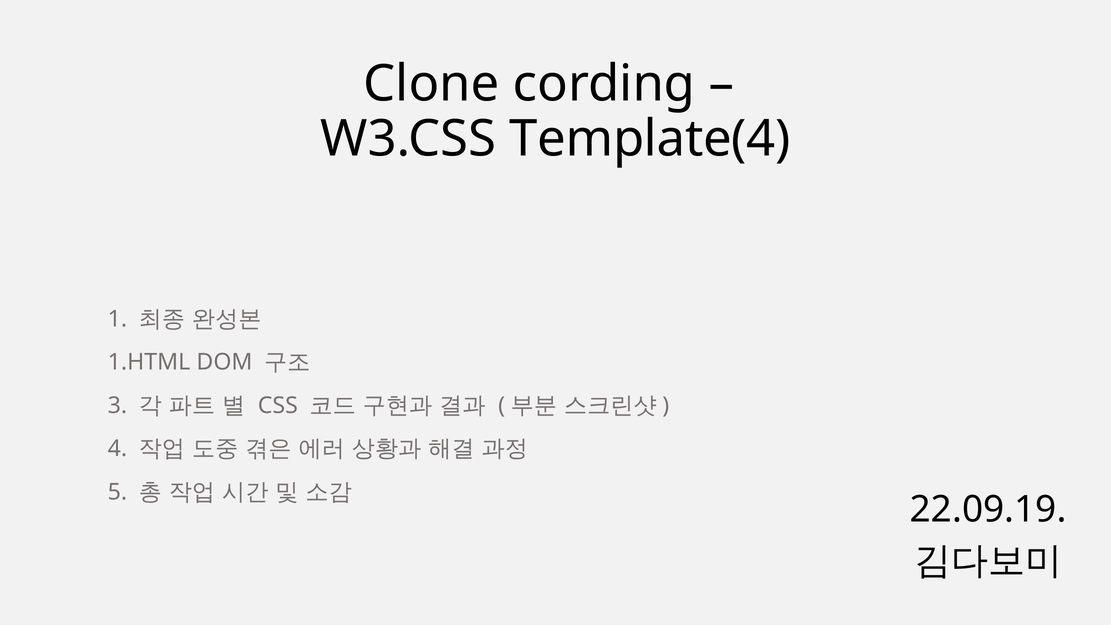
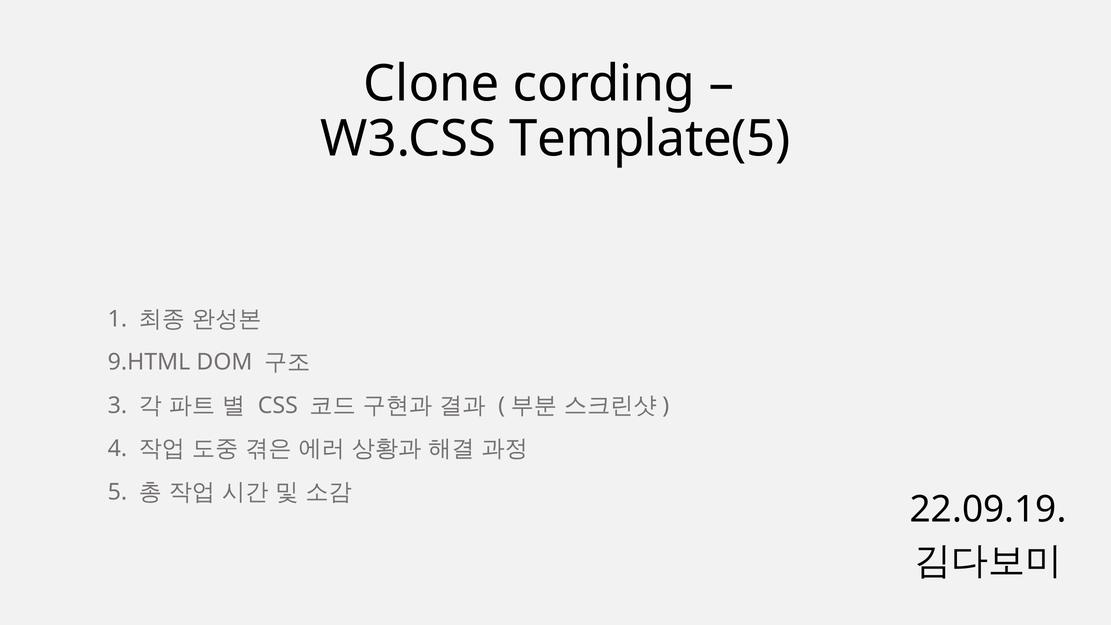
Template(4: Template(4 -> Template(5
1.HTML: 1.HTML -> 9.HTML
